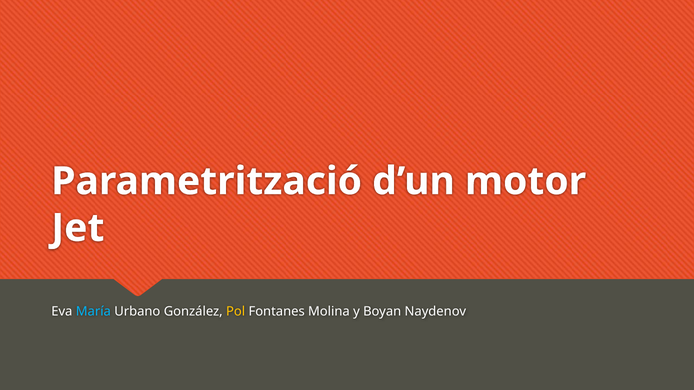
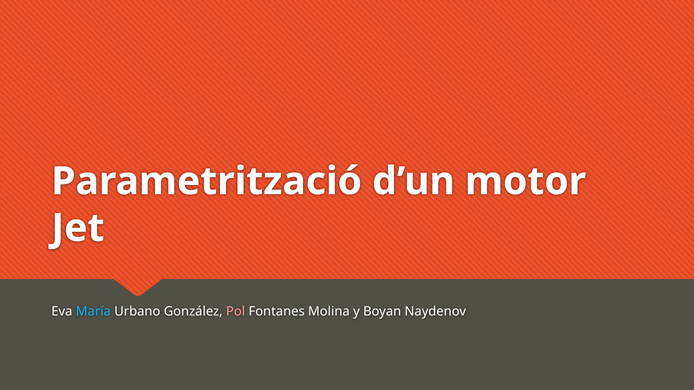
Pol colour: yellow -> pink
